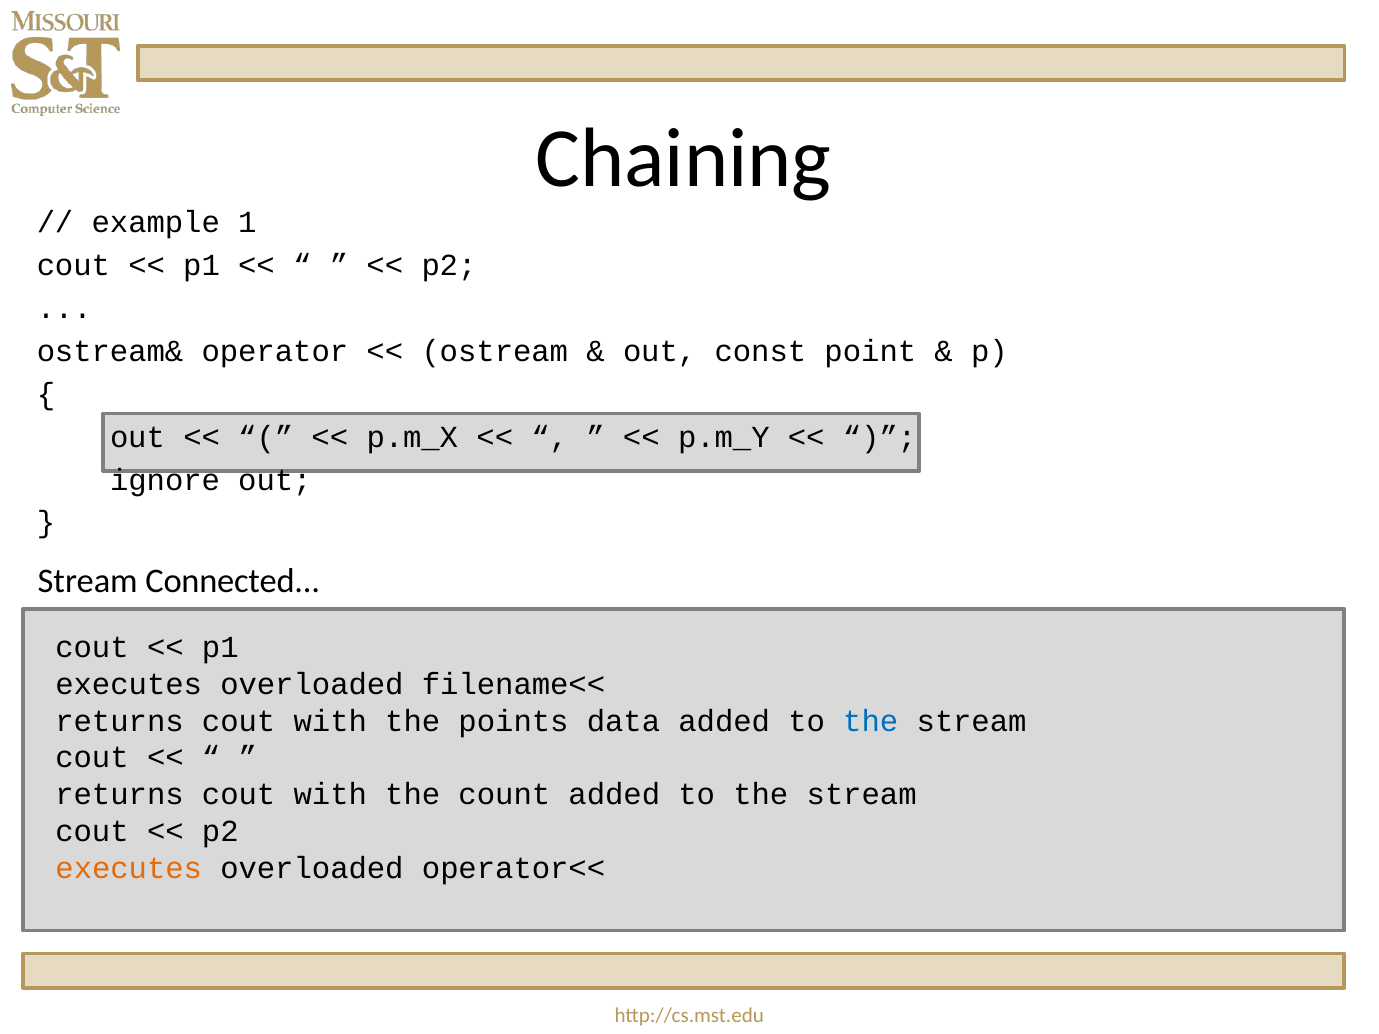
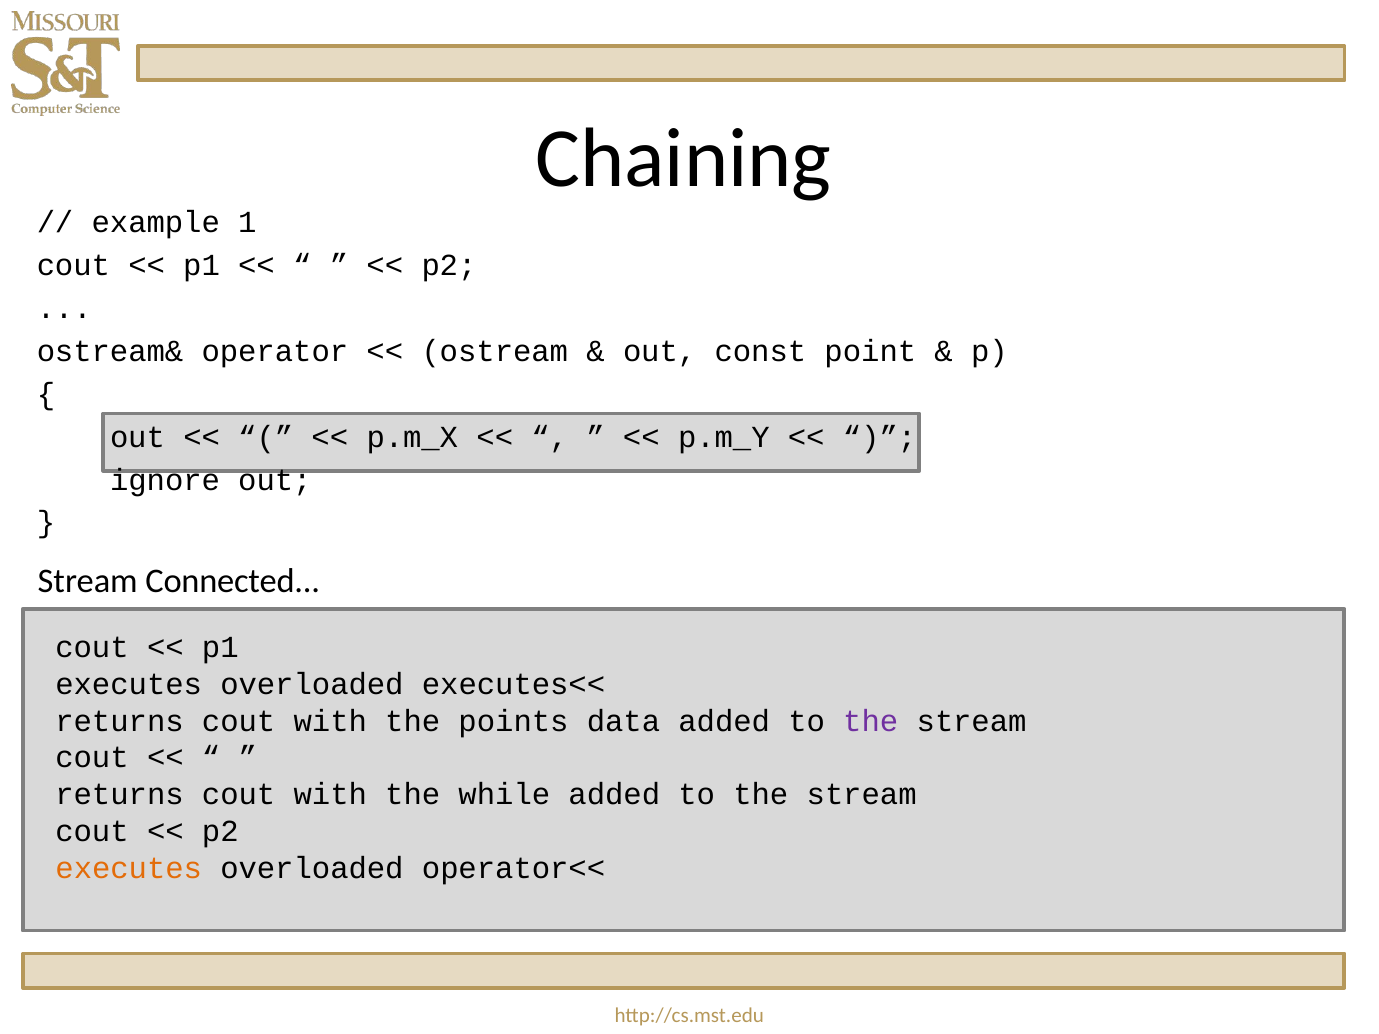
filename<<: filename<< -> executes<<
the at (871, 721) colour: blue -> purple
count: count -> while
